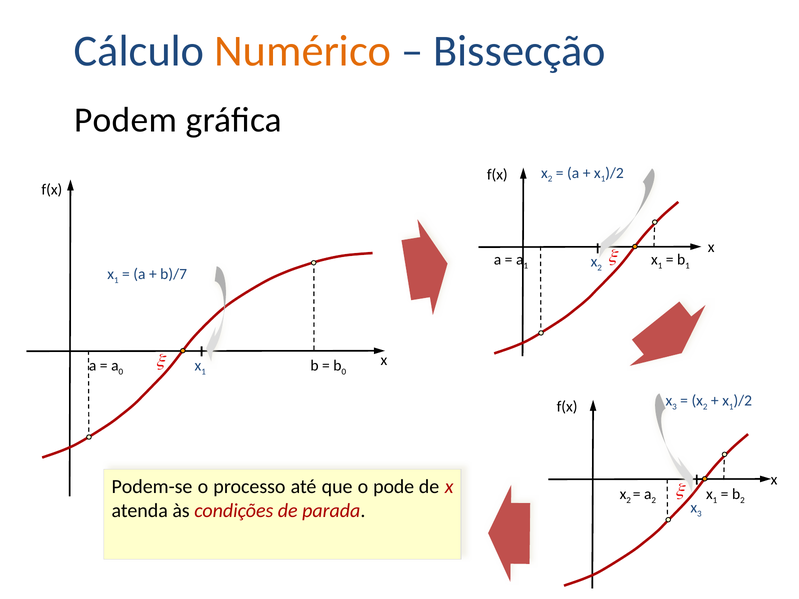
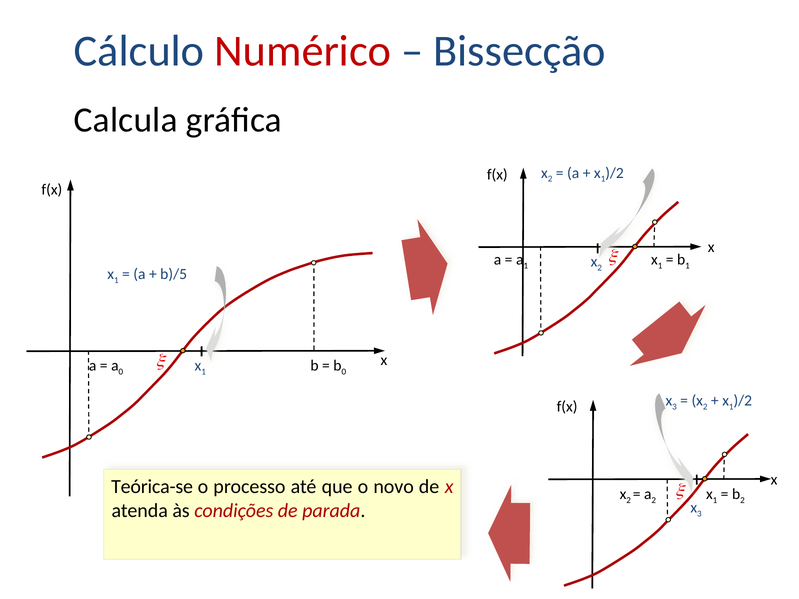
Numérico colour: orange -> red
Podem: Podem -> Calcula
b)/7: b)/7 -> b)/5
Podem-se: Podem-se -> Teórica-se
pode: pode -> novo
